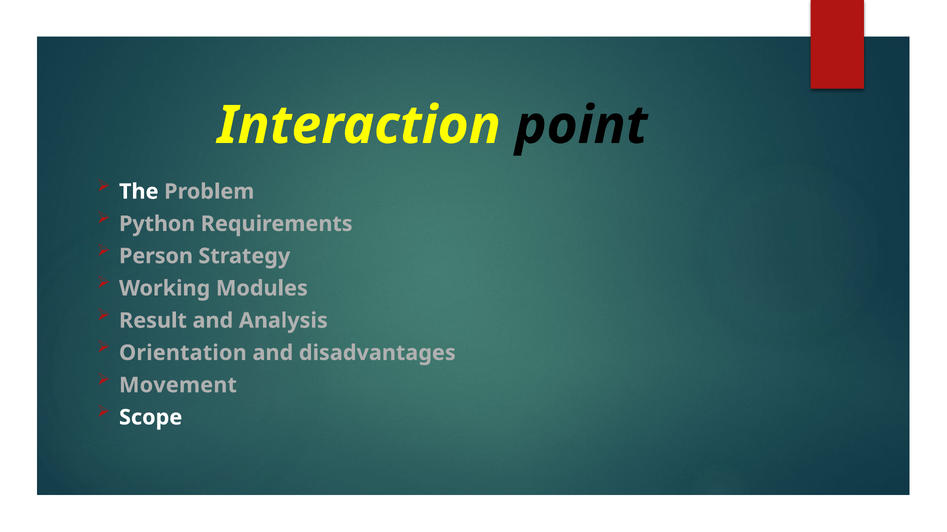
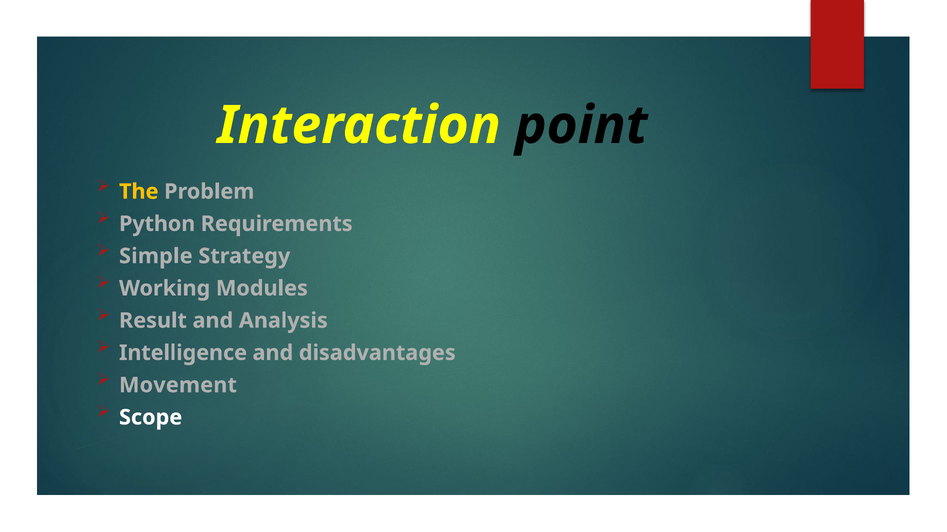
The colour: white -> yellow
Person: Person -> Simple
Orientation: Orientation -> Intelligence
